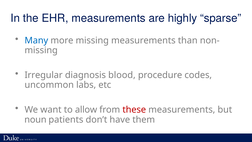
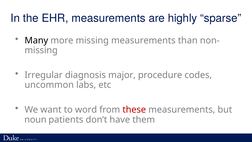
Many colour: blue -> black
blood: blood -> major
allow: allow -> word
